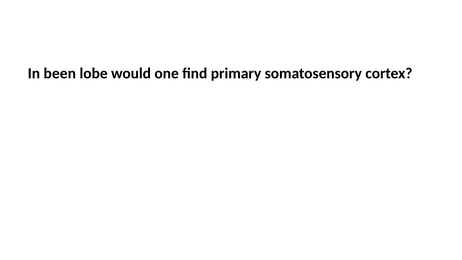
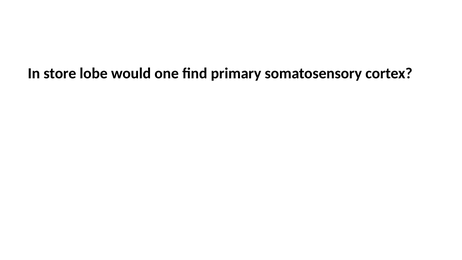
been: been -> store
